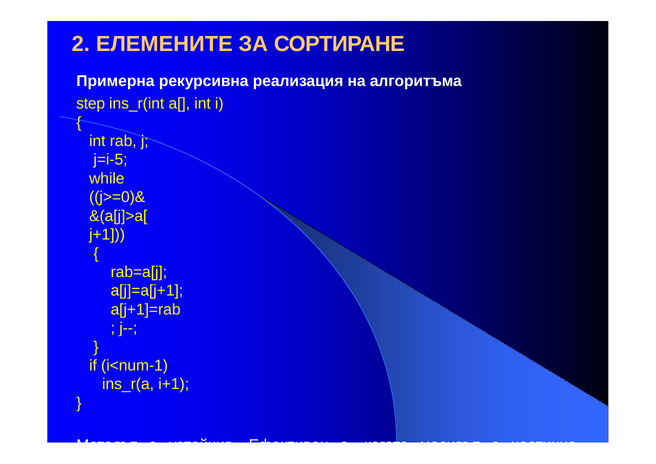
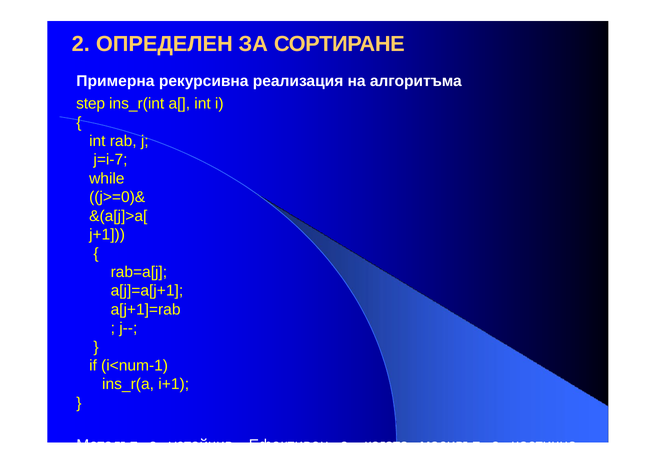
ЕЛЕМЕНИТЕ: ЕЛЕМЕНИТЕ -> ОПРЕДЕЛЕН
j=i-5: j=i-5 -> j=i-7
